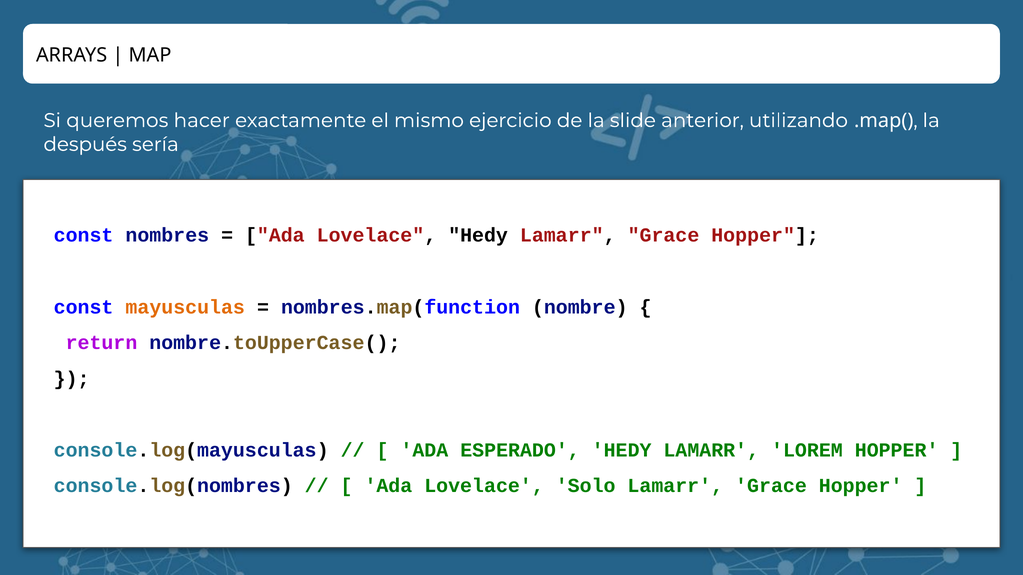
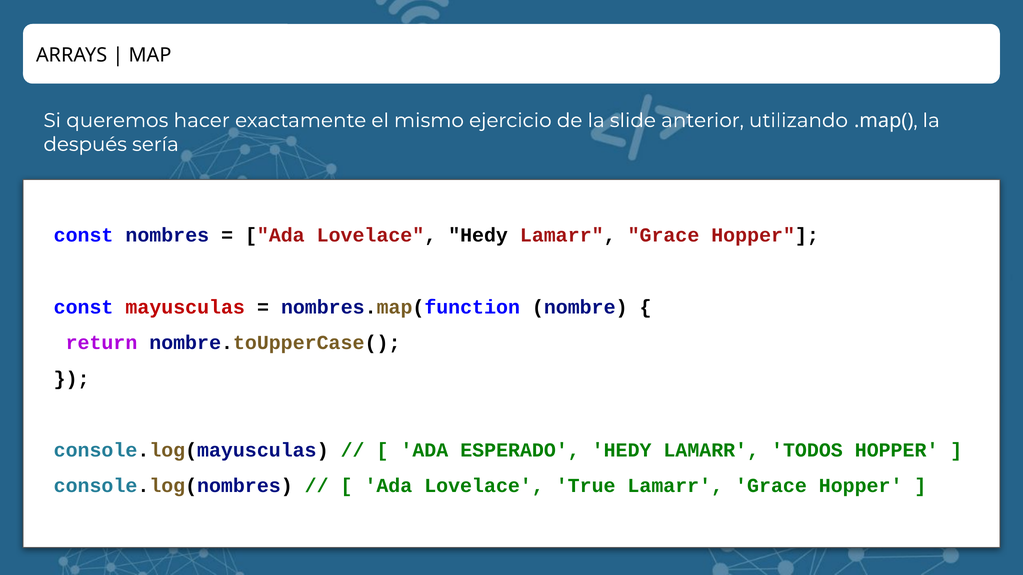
mayusculas colour: orange -> red
LOREM: LOREM -> TODOS
Solo: Solo -> True
